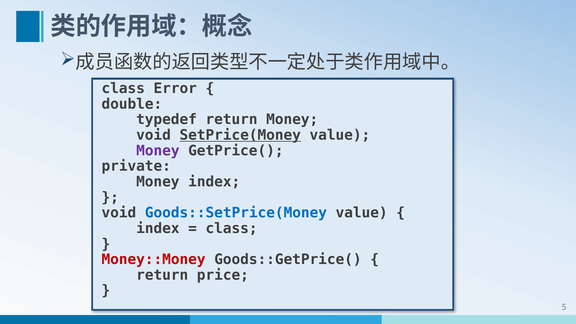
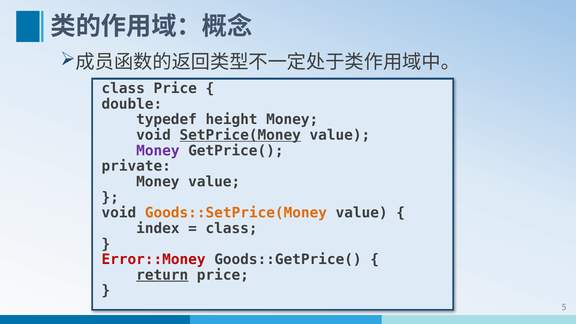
class Error: Error -> Price
typedef return: return -> height
Money index: index -> value
Goods::SetPrice(Money colour: blue -> orange
Money::Money: Money::Money -> Error::Money
return at (162, 275) underline: none -> present
